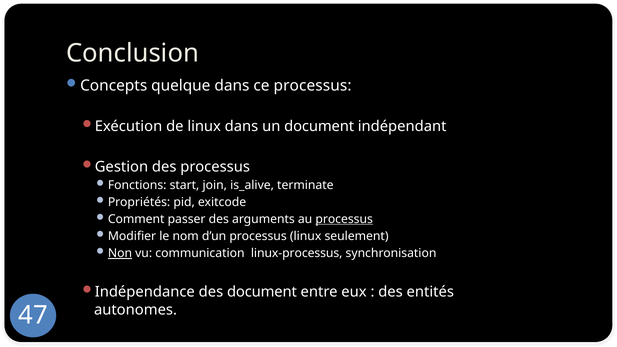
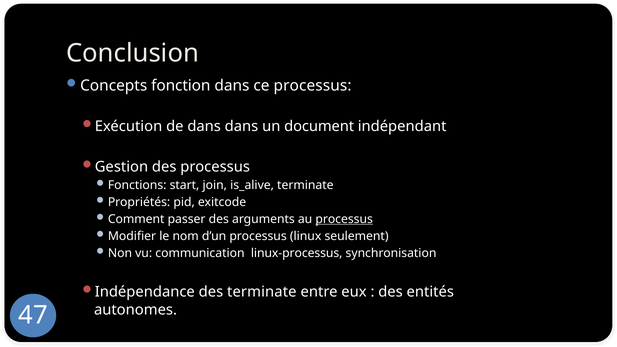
quelque: quelque -> fonction
de linux: linux -> dans
Non underline: present -> none
des document: document -> terminate
